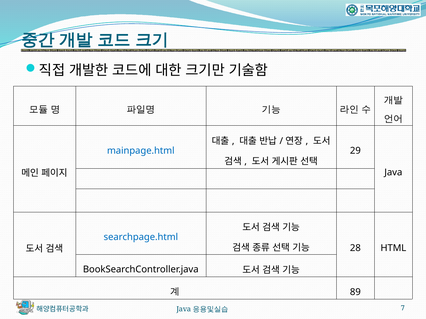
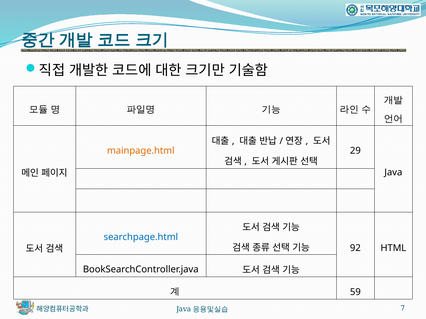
mainpage.html colour: blue -> orange
28: 28 -> 92
89: 89 -> 59
